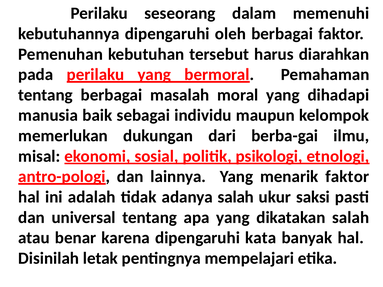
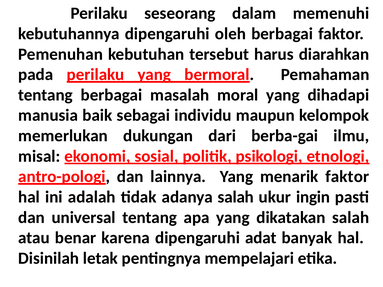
saksi: saksi -> ingin
kata: kata -> adat
